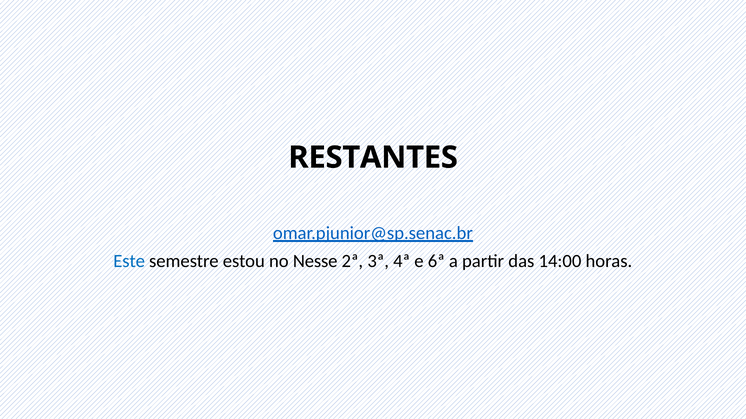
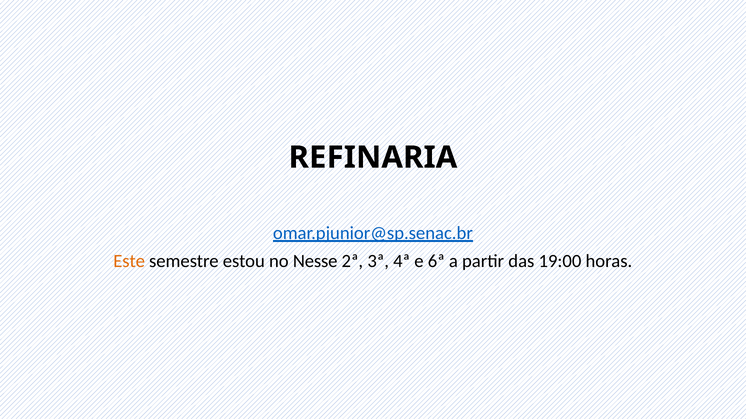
RESTANTES: RESTANTES -> REFINARIA
Este colour: blue -> orange
14:00: 14:00 -> 19:00
